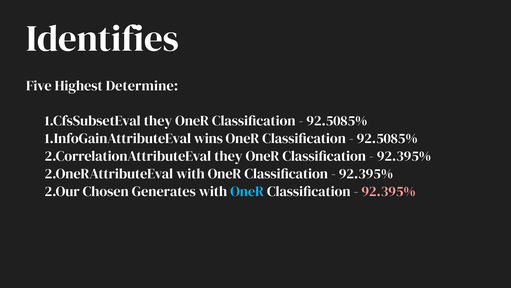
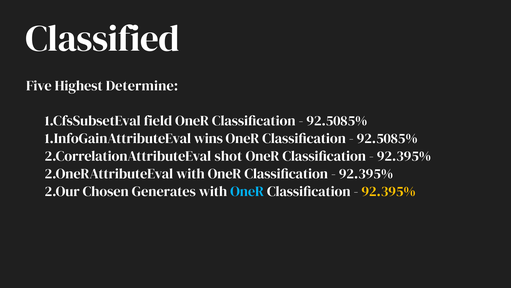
Identifies: Identifies -> Classified
1.CfsSubsetEval they: they -> field
2.CorrelationAttributeEval they: they -> shot
92.395% at (389, 191) colour: pink -> yellow
